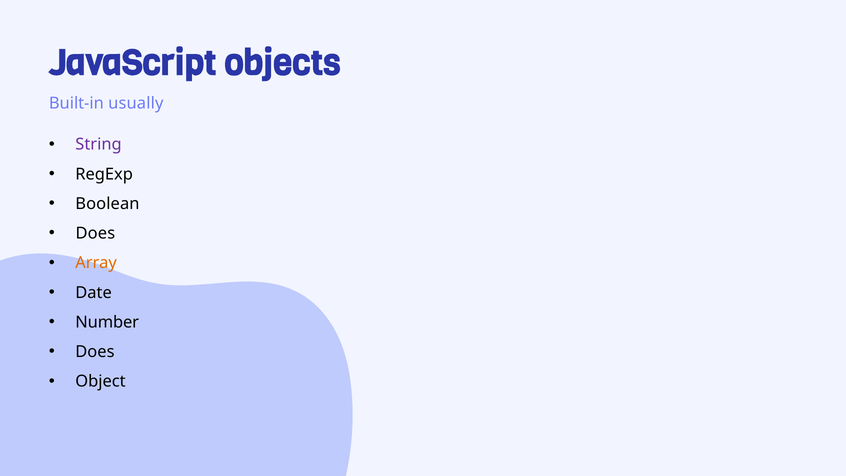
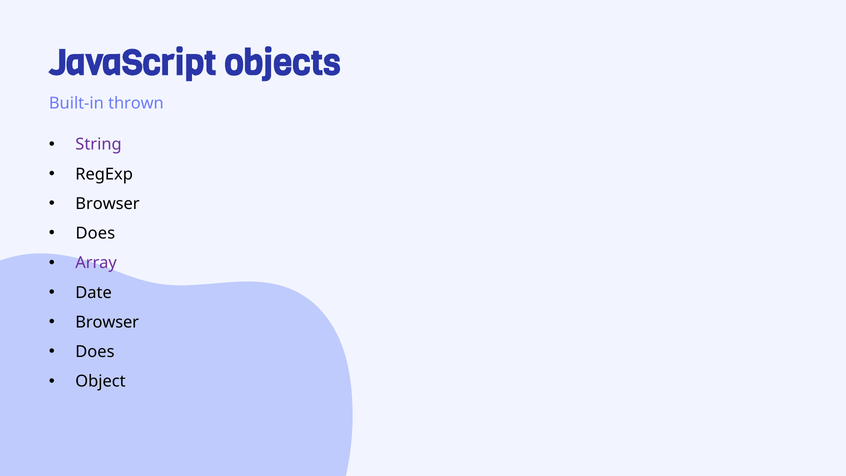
usually: usually -> thrown
Boolean at (107, 204): Boolean -> Browser
Array colour: orange -> purple
Number at (107, 322): Number -> Browser
